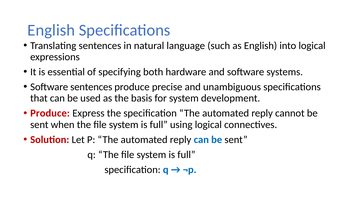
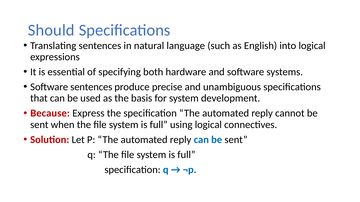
English at (51, 30): English -> Should
Produce at (50, 114): Produce -> Because
